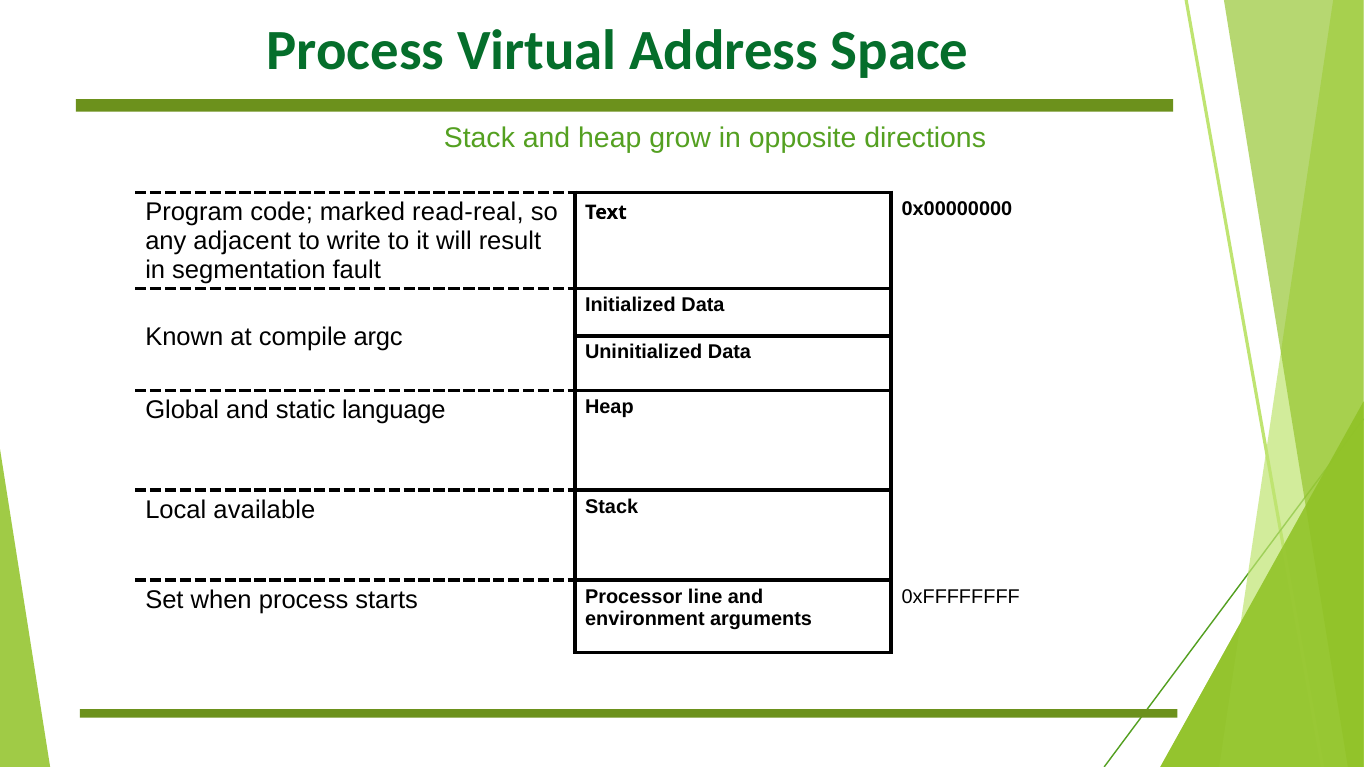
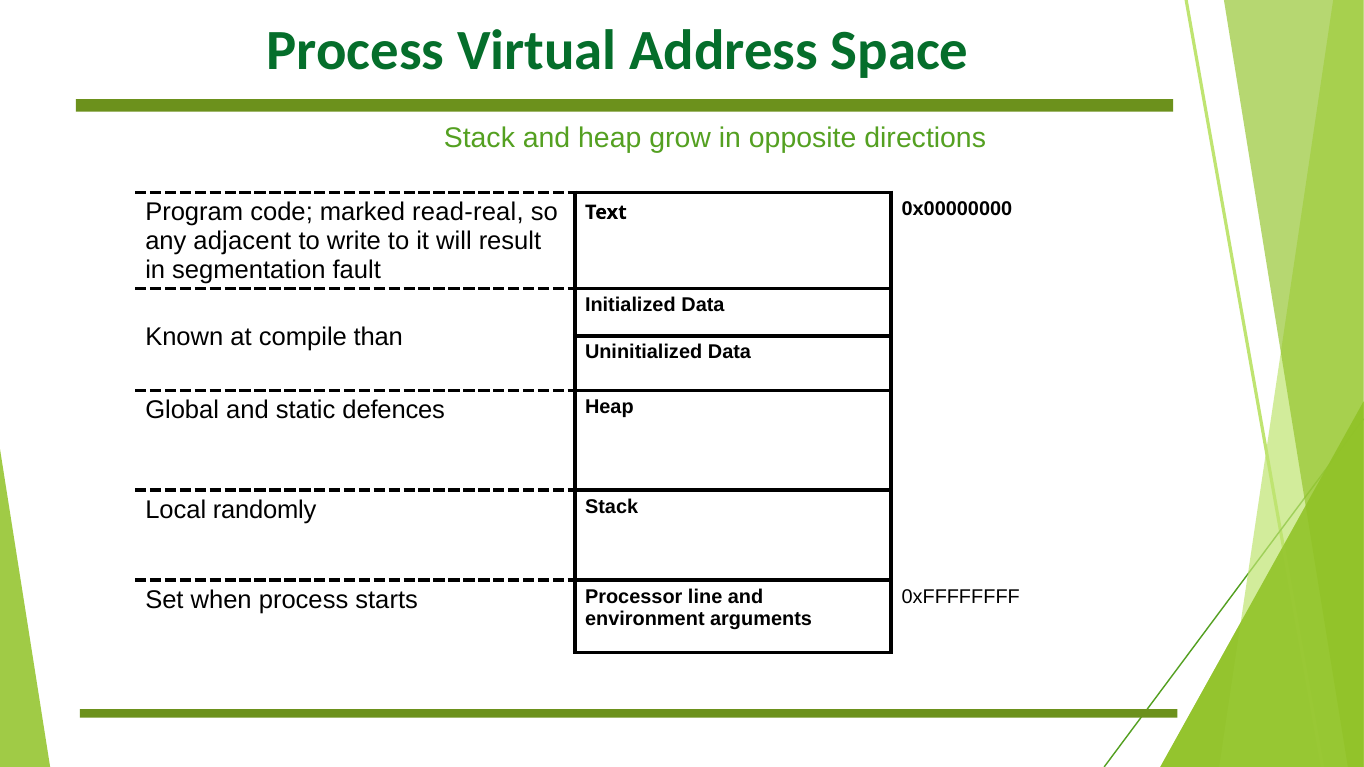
argc: argc -> than
language: language -> defences
available: available -> randomly
